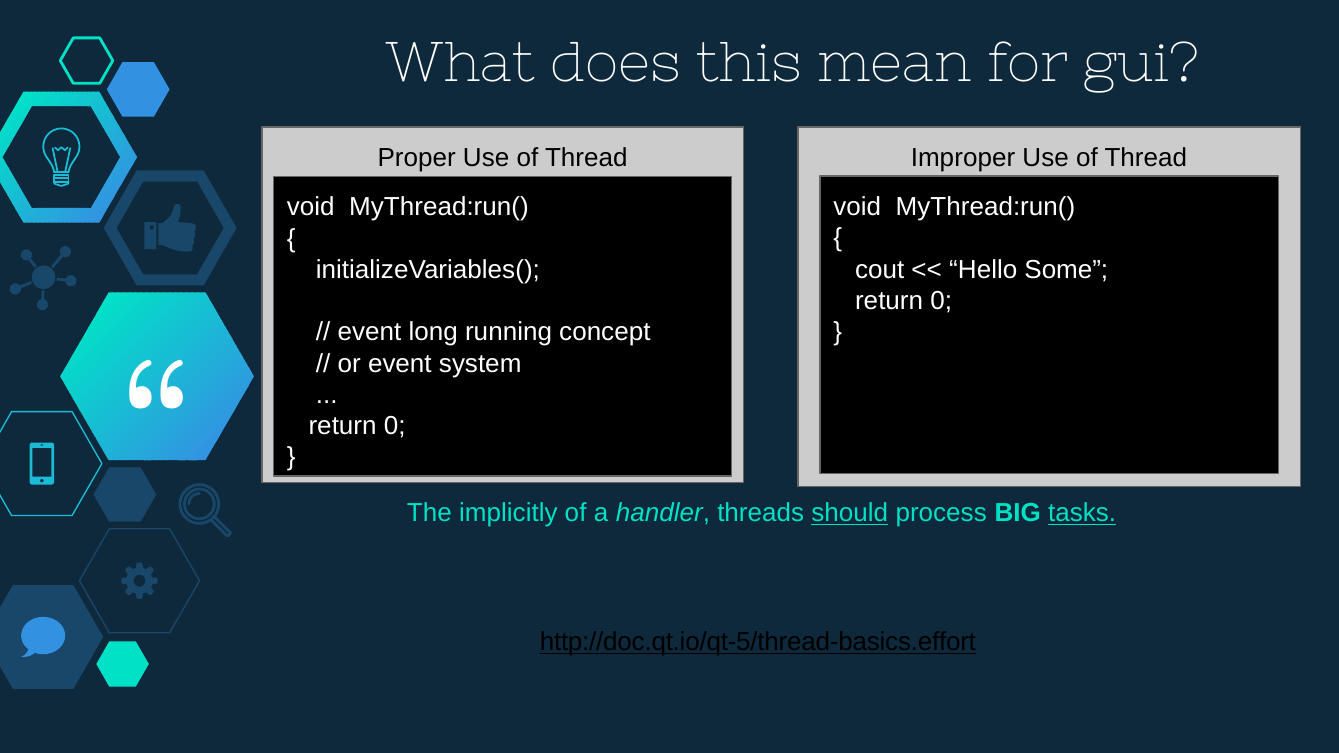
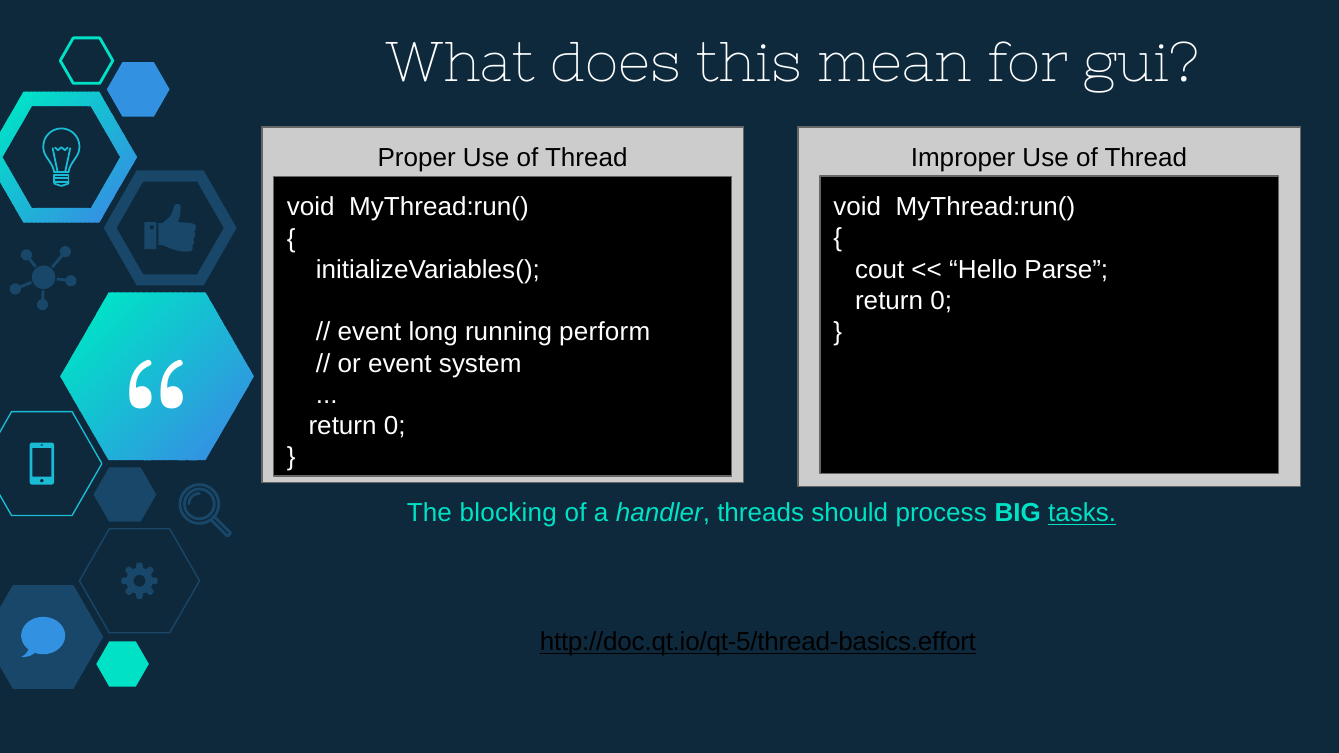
Some: Some -> Parse
concept: concept -> perform
implicitly: implicitly -> blocking
should underline: present -> none
